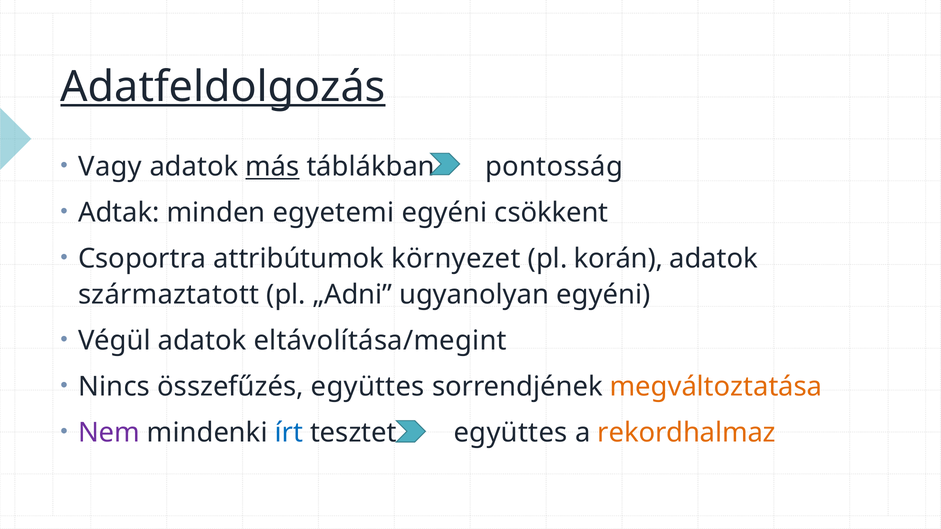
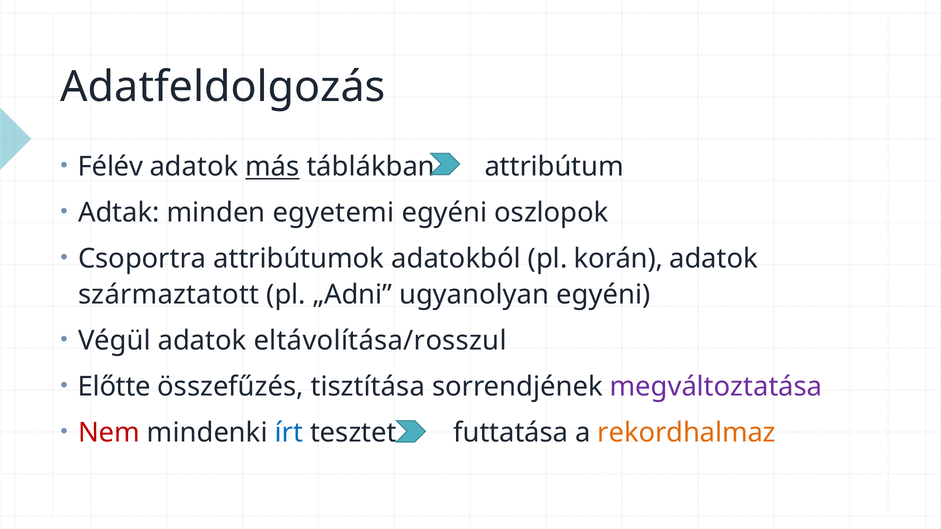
Adatfeldolgozás underline: present -> none
Vagy: Vagy -> Félév
pontosság: pontosság -> attribútum
csökkent: csökkent -> oszlopok
környezet: környezet -> adatokból
eltávolítása/megint: eltávolítása/megint -> eltávolítása/rosszul
Nincs: Nincs -> Előtte
összefűzés együttes: együttes -> tisztítása
megváltoztatása colour: orange -> purple
Nem colour: purple -> red
tesztet együttes: együttes -> futtatása
